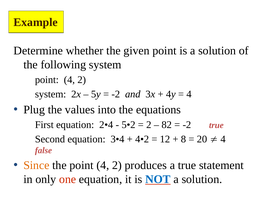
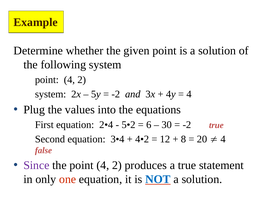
2 at (149, 125): 2 -> 6
82: 82 -> 30
Since colour: orange -> purple
